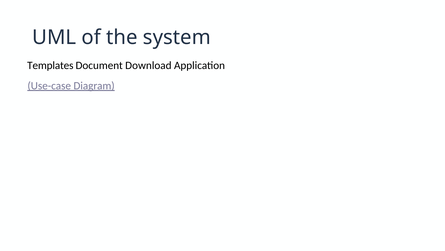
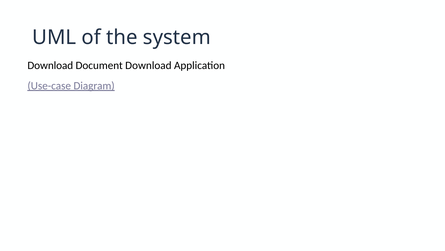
Templates at (50, 65): Templates -> Download
